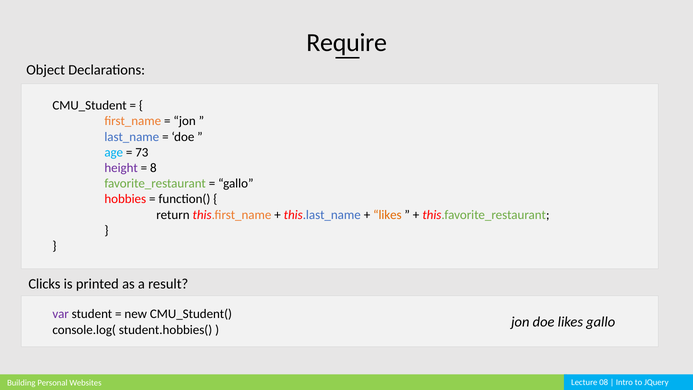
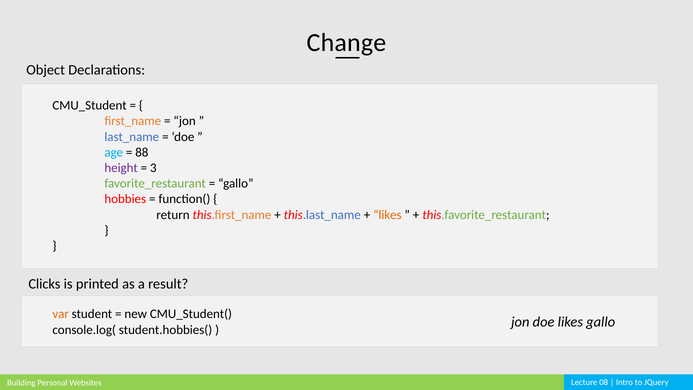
Require: Require -> Change
73: 73 -> 88
8: 8 -> 3
var colour: purple -> orange
